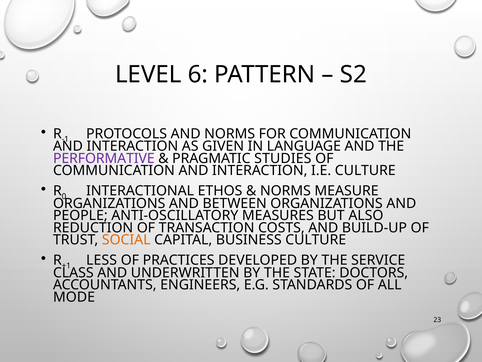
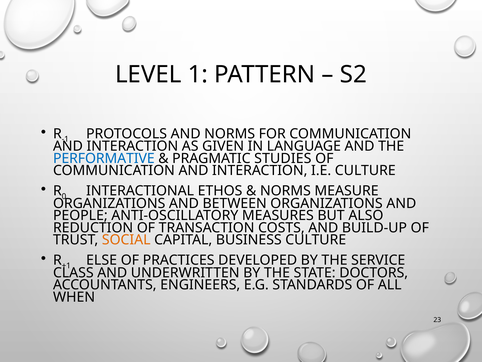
6: 6 -> 1
PERFORMATIVE colour: purple -> blue
LESS: LESS -> ELSE
MODE: MODE -> WHEN
